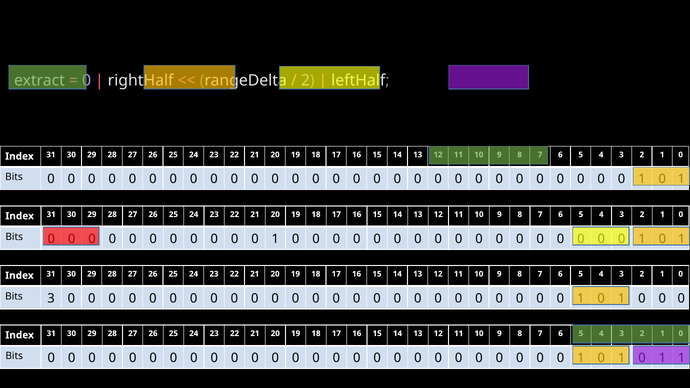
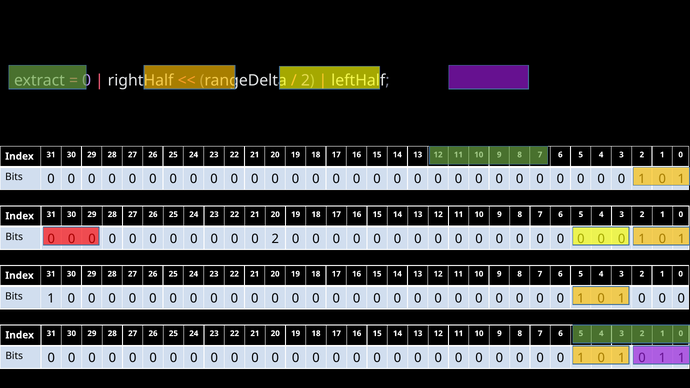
1 at (275, 239): 1 -> 2
Bits 3: 3 -> 1
